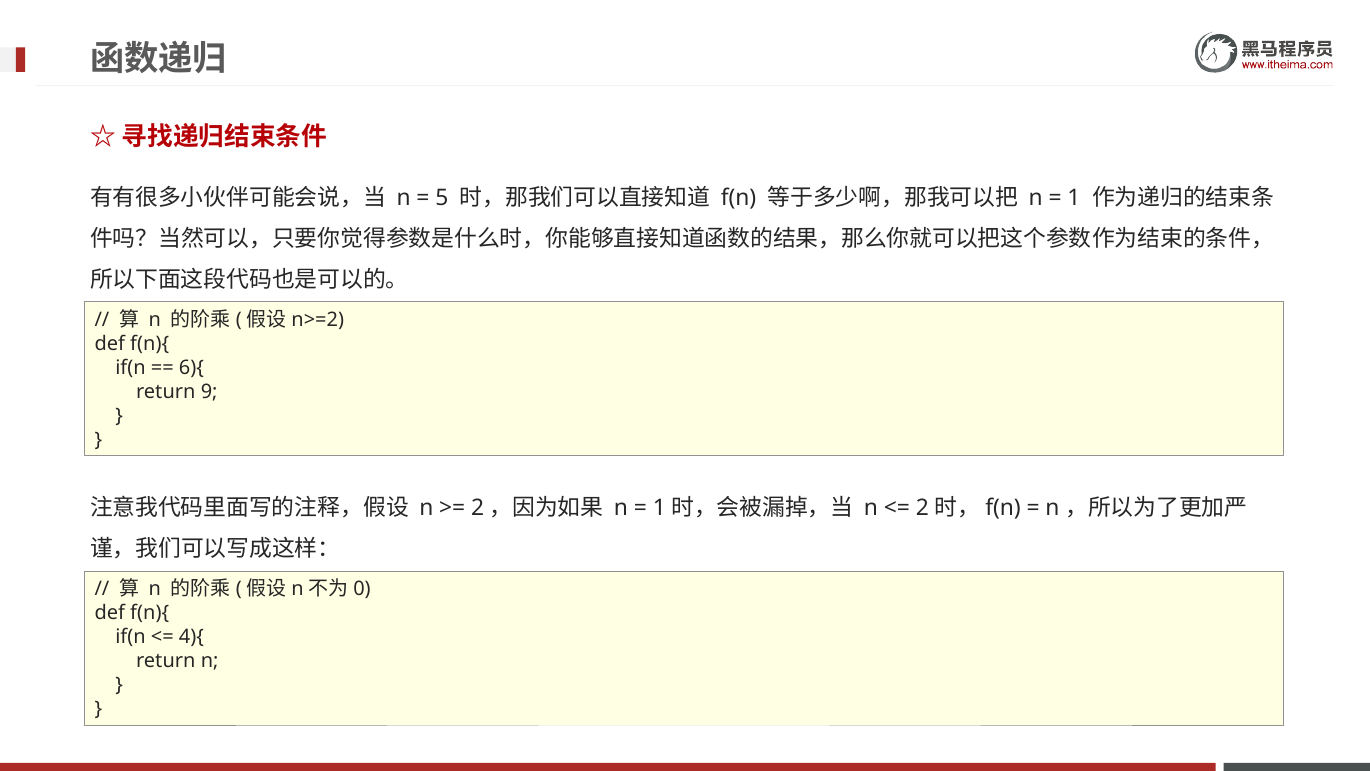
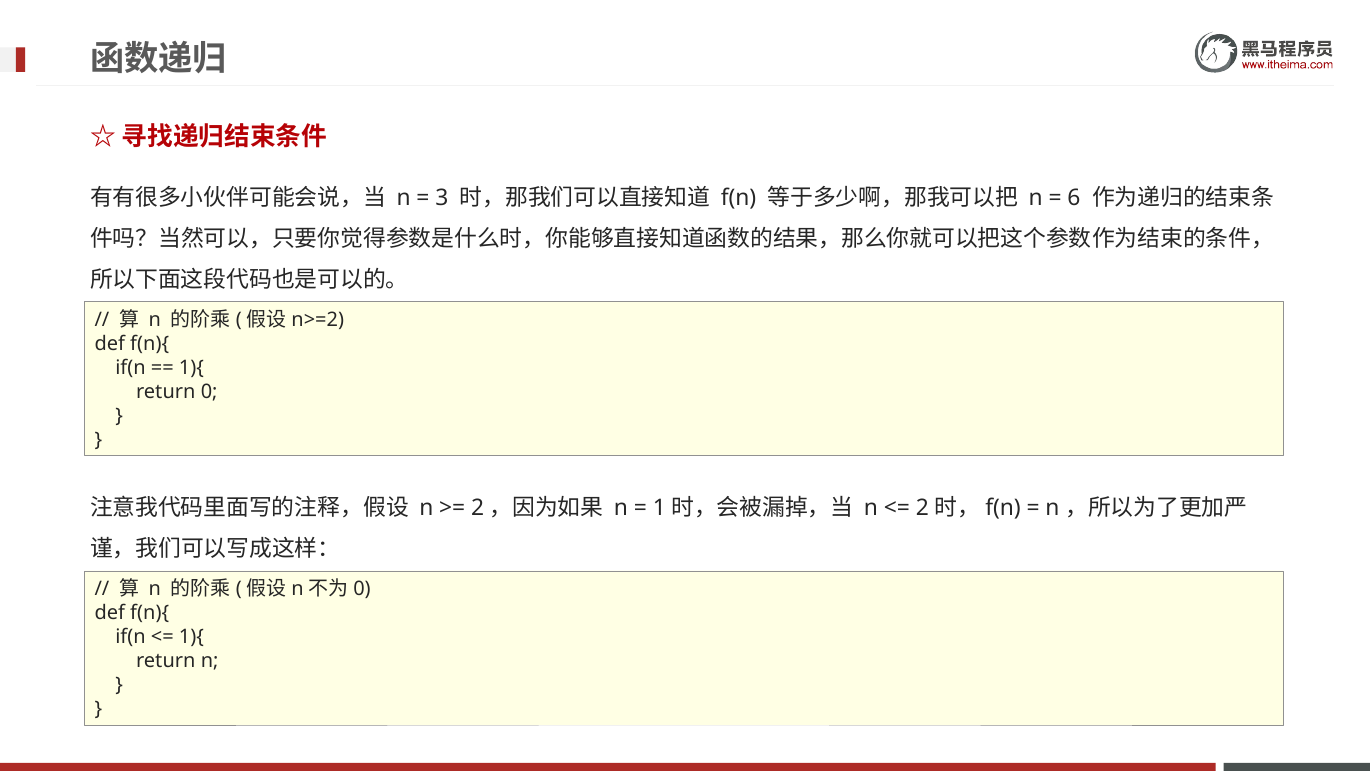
5: 5 -> 3
1: 1 -> 6
6){ at (191, 367): 6){ -> 1){
9: 9 -> 0
4){ at (191, 637): 4){ -> 1){
